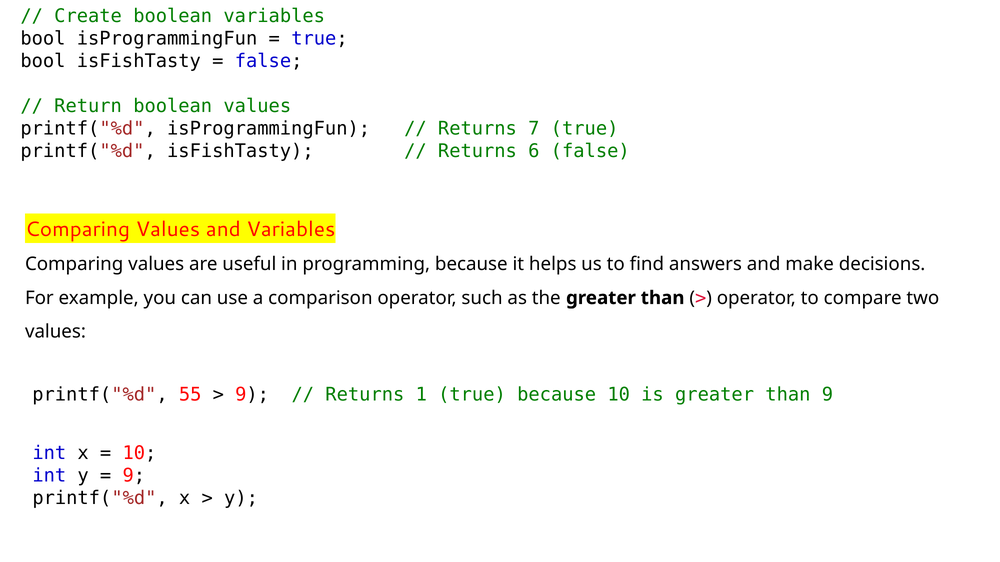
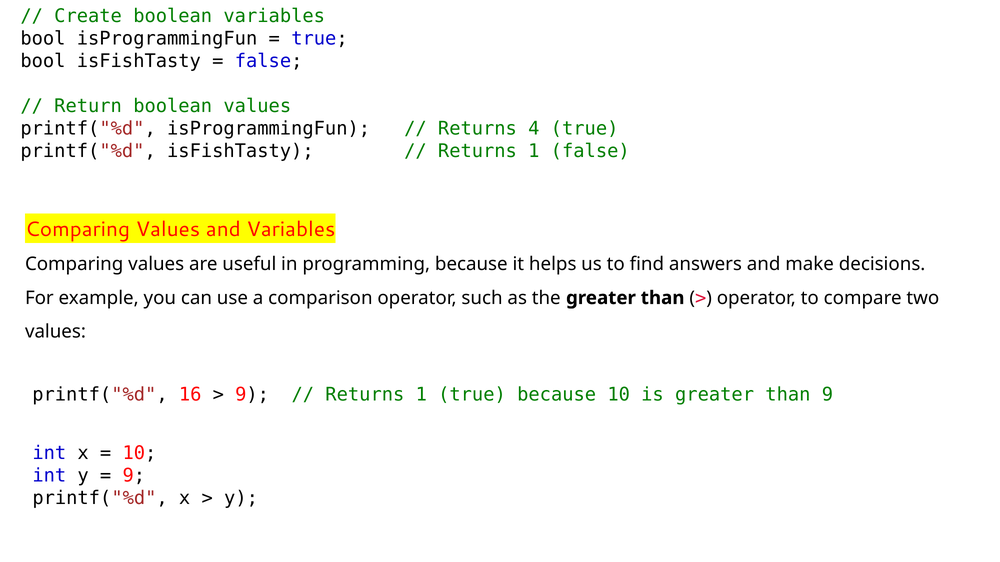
7: 7 -> 4
6 at (534, 151): 6 -> 1
55: 55 -> 16
